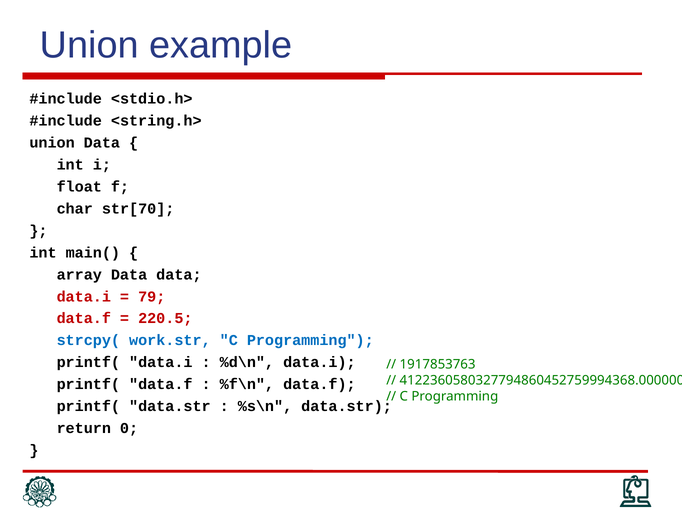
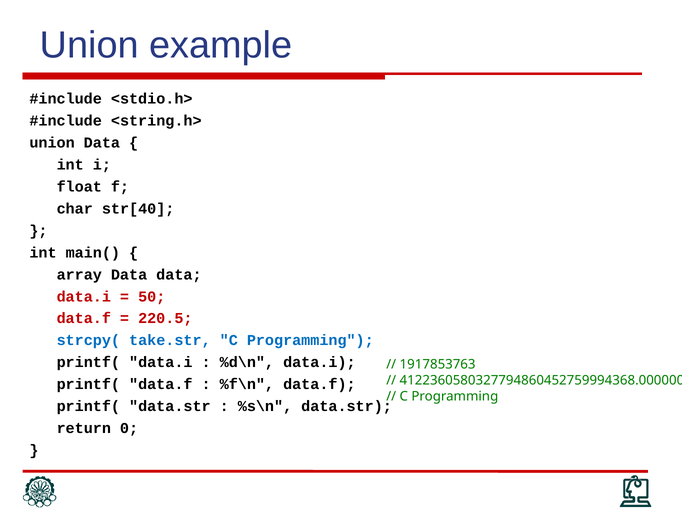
str[70: str[70 -> str[40
79: 79 -> 50
work.str: work.str -> take.str
